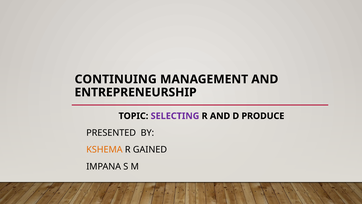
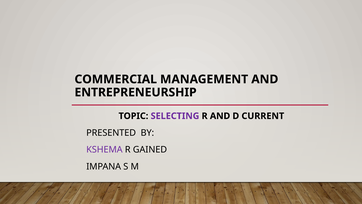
CONTINUING: CONTINUING -> COMMERCIAL
PRODUCE: PRODUCE -> CURRENT
KSHEMA colour: orange -> purple
